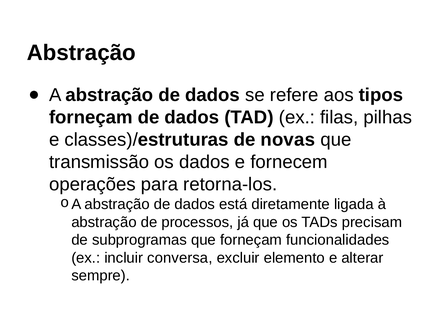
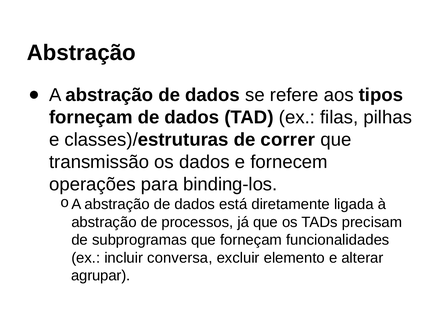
novas: novas -> correr
retorna-los: retorna-los -> binding-los
sempre: sempre -> agrupar
